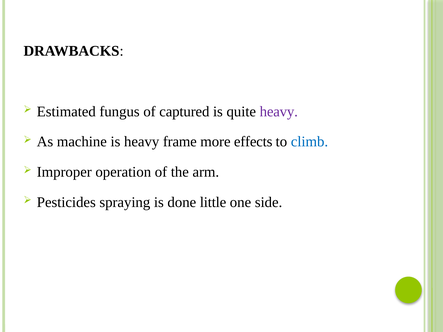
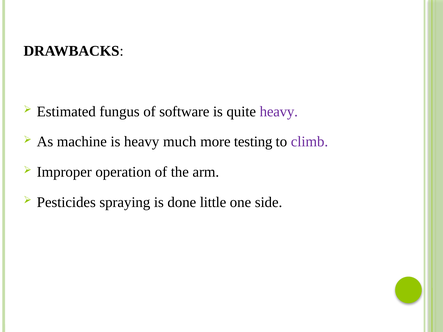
captured: captured -> software
frame: frame -> much
effects: effects -> testing
climb colour: blue -> purple
